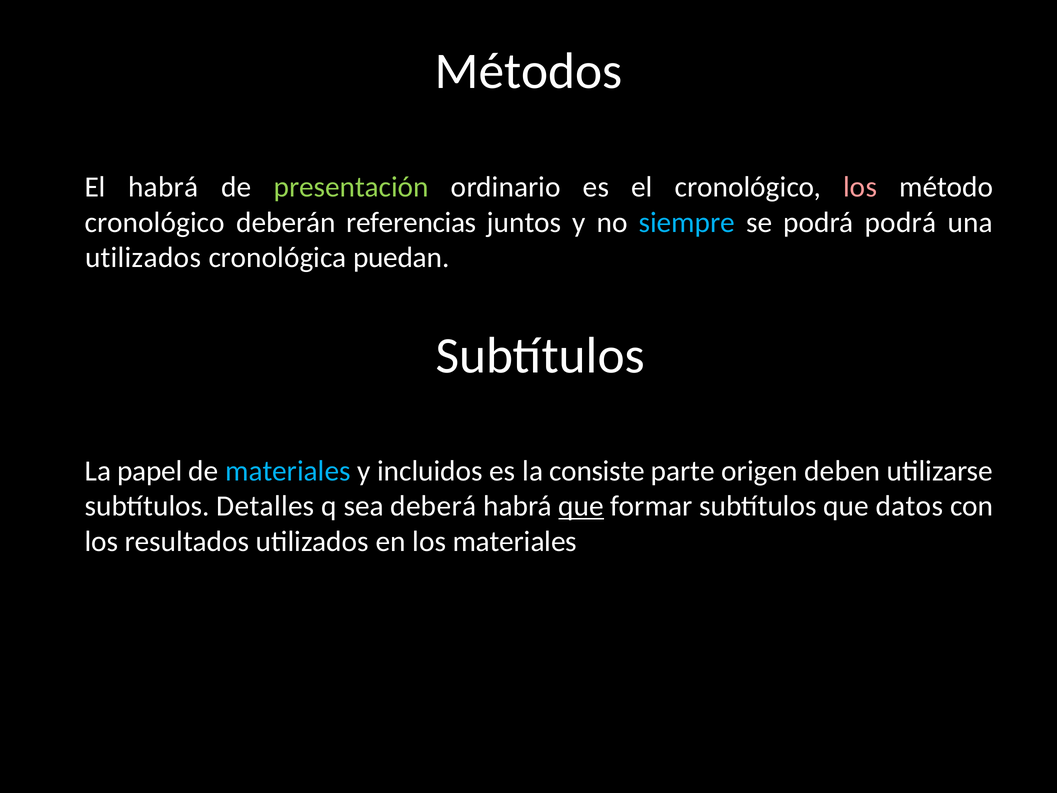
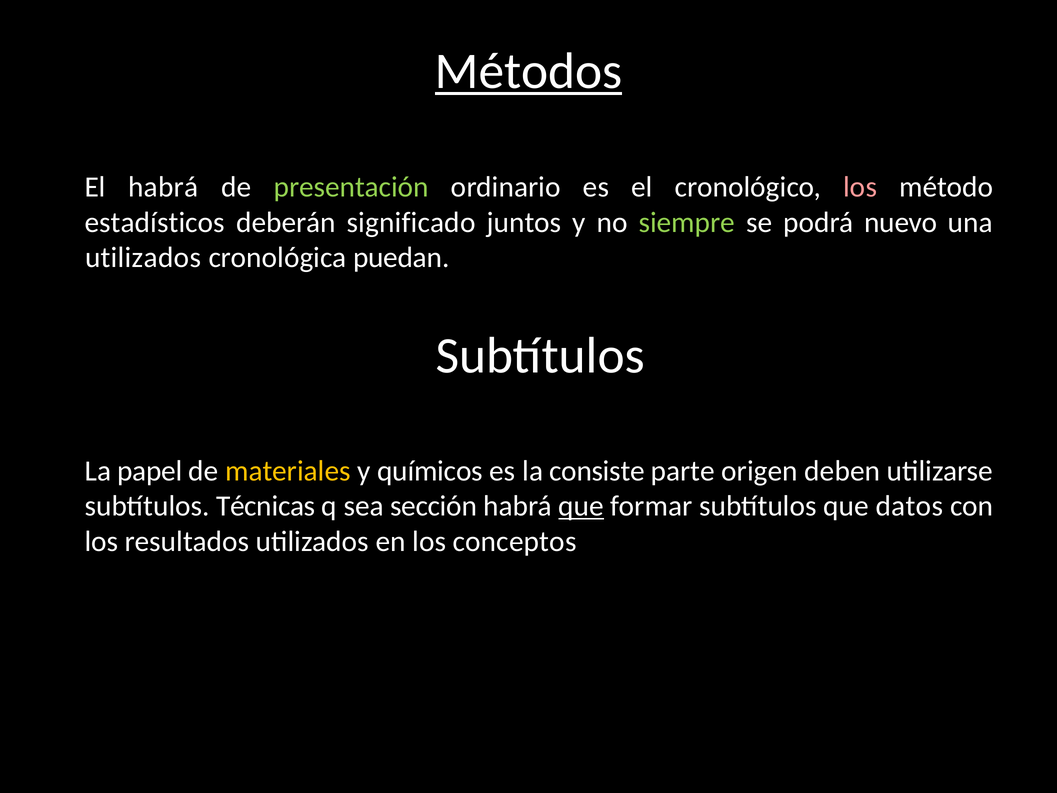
Métodos underline: none -> present
cronológico at (155, 222): cronológico -> estadísticos
referencias: referencias -> significado
siempre colour: light blue -> light green
podrá podrá: podrá -> nuevo
materiales at (288, 471) colour: light blue -> yellow
incluidos: incluidos -> químicos
Detalles: Detalles -> Técnicas
deberá: deberá -> sección
los materiales: materiales -> conceptos
